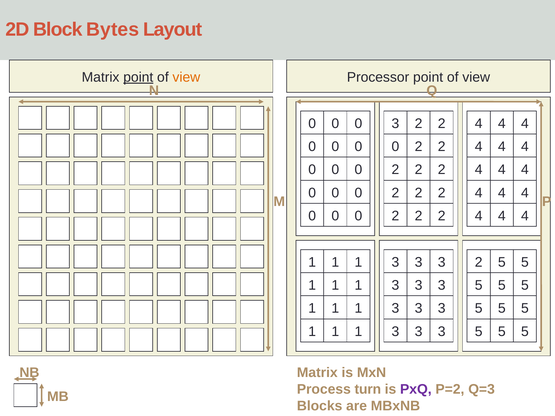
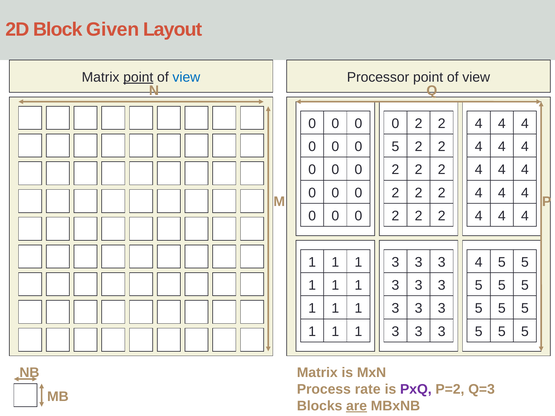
Bytes: Bytes -> Given
view at (186, 77) colour: orange -> blue
3 at (395, 124): 3 -> 0
0 at (395, 147): 0 -> 5
2 at (479, 262): 2 -> 4
turn: turn -> rate
are underline: none -> present
